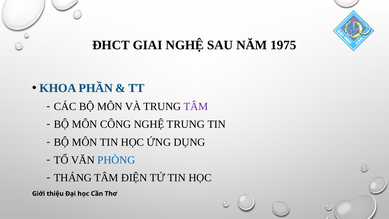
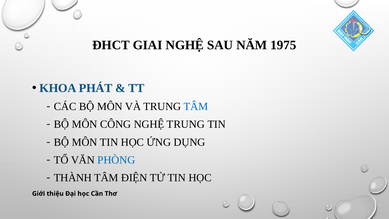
PHẦN: PHẦN -> PHÁT
TÂM at (196, 106) colour: purple -> blue
THÁNG: THÁNG -> THÀNH
